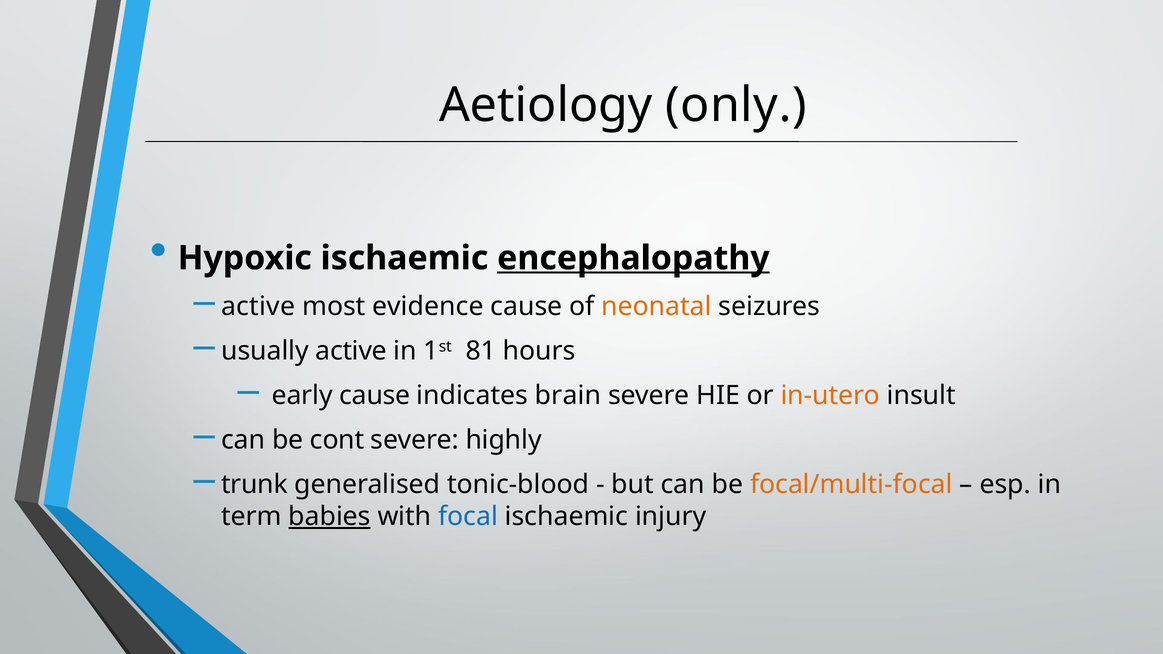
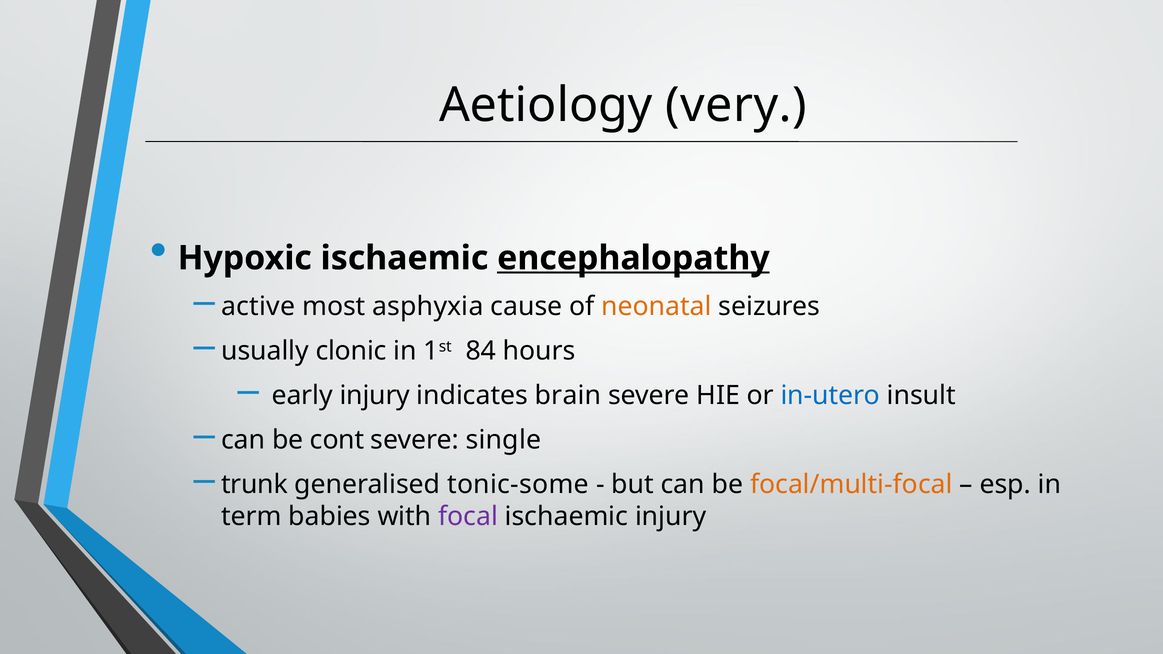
only: only -> very
evidence: evidence -> asphyxia
usually active: active -> clonic
81: 81 -> 84
early cause: cause -> injury
in-utero colour: orange -> blue
highly: highly -> single
tonic-blood: tonic-blood -> tonic-some
babies underline: present -> none
focal colour: blue -> purple
